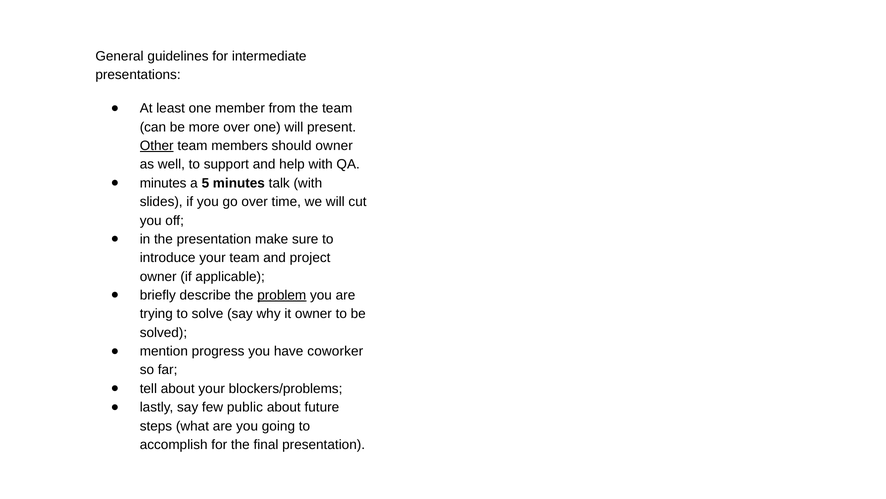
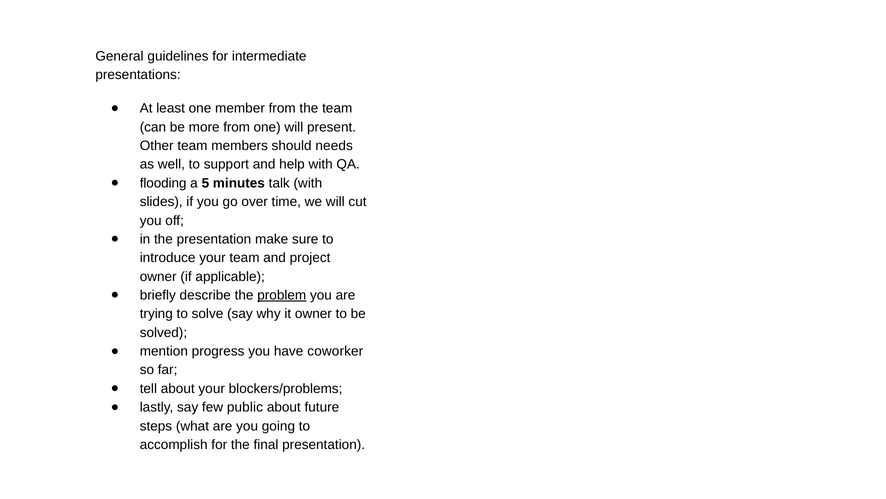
more over: over -> from
Other underline: present -> none
should owner: owner -> needs
minutes at (163, 183): minutes -> flooding
